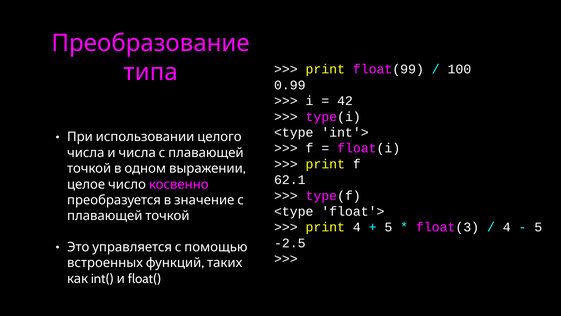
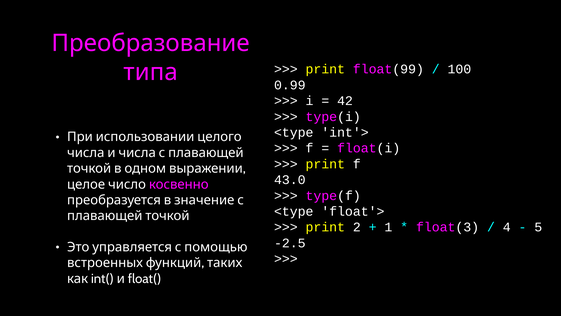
62.1: 62.1 -> 43.0
print 4: 4 -> 2
5 at (388, 227): 5 -> 1
